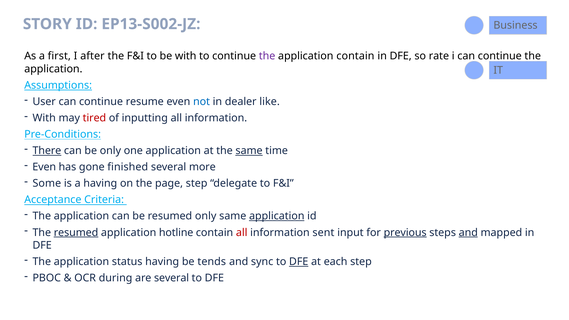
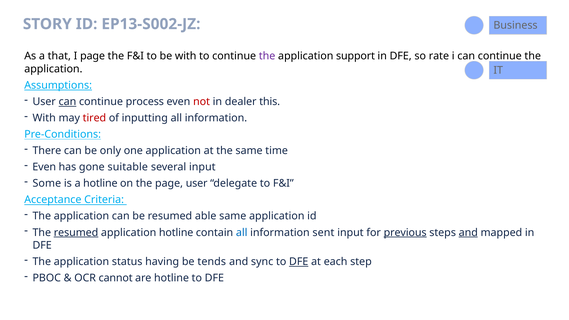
first: first -> that
I after: after -> page
application contain: contain -> support
can at (67, 102) underline: none -> present
resume: resume -> process
not colour: blue -> red
like: like -> this
There underline: present -> none
same at (249, 151) underline: present -> none
finished: finished -> suitable
several more: more -> input
a having: having -> hotline
page step: step -> user
resumed only: only -> able
application at (277, 216) underline: present -> none
all at (242, 233) colour: red -> blue
during: during -> cannot
are several: several -> hotline
